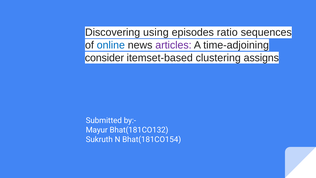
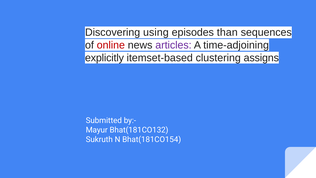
ratio: ratio -> than
online colour: blue -> red
consider: consider -> explicitly
